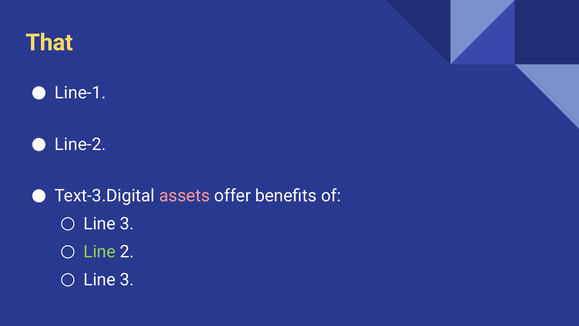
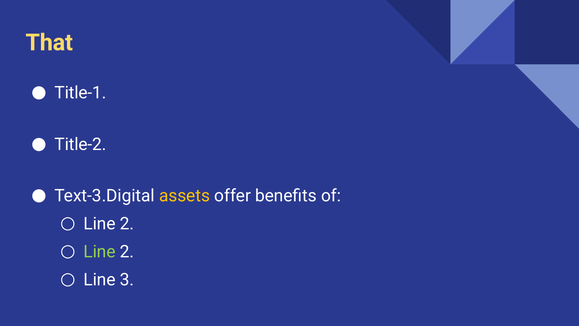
Line-1: Line-1 -> Title-1
Line-2: Line-2 -> Title-2
assets colour: pink -> yellow
3 at (127, 224): 3 -> 2
